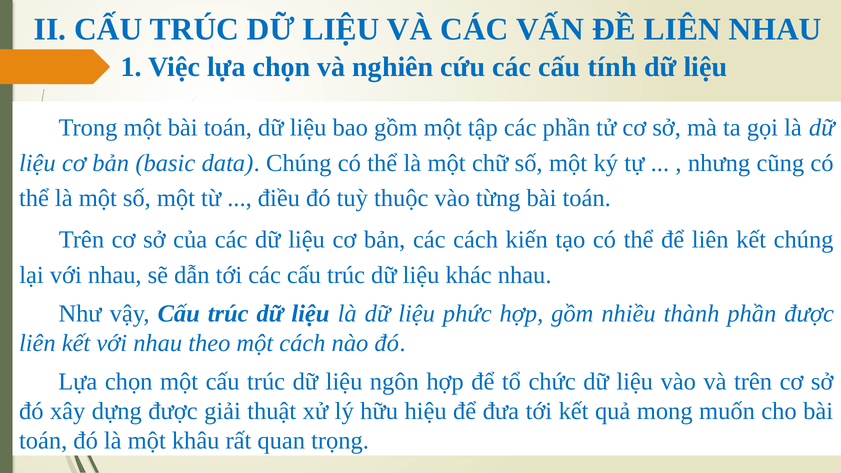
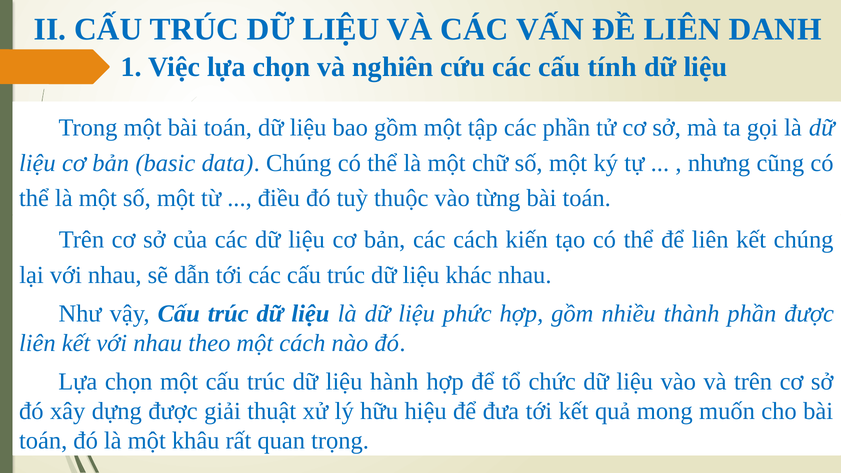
LIÊN NHAU: NHAU -> DANH
ngôn: ngôn -> hành
